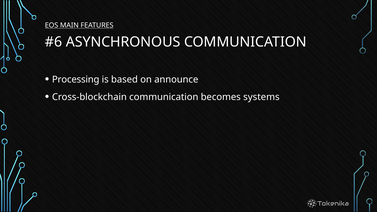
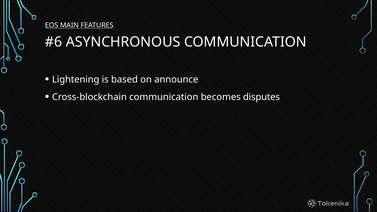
Processing: Processing -> Lightening
systems: systems -> disputes
